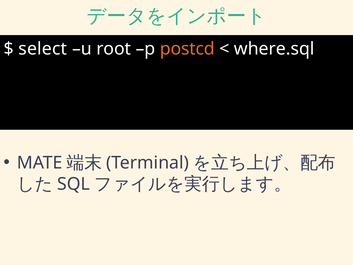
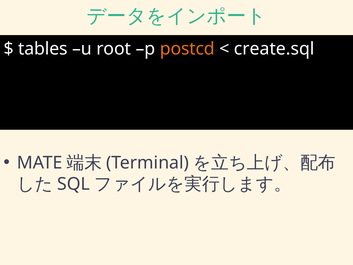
select: select -> tables
where.sql: where.sql -> create.sql
